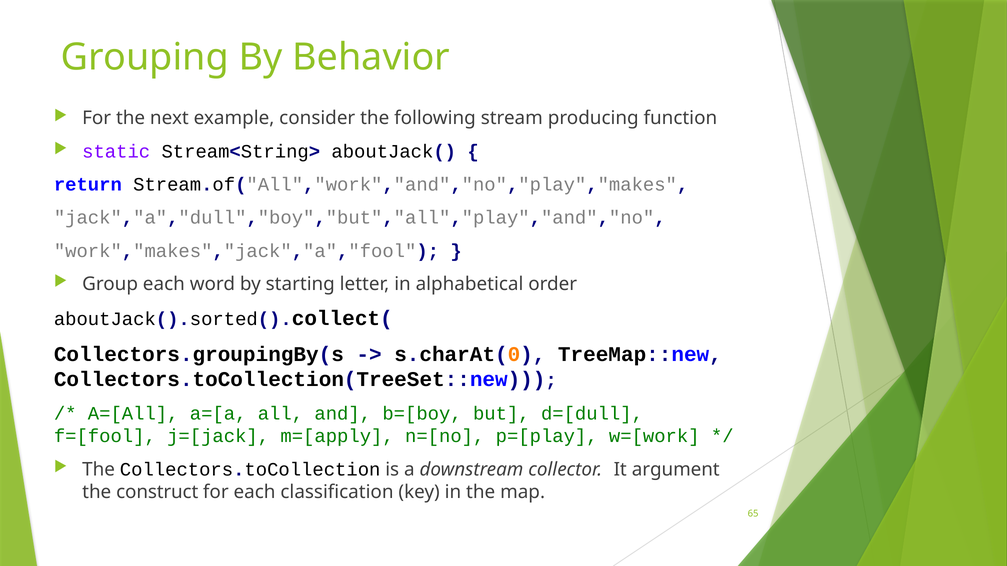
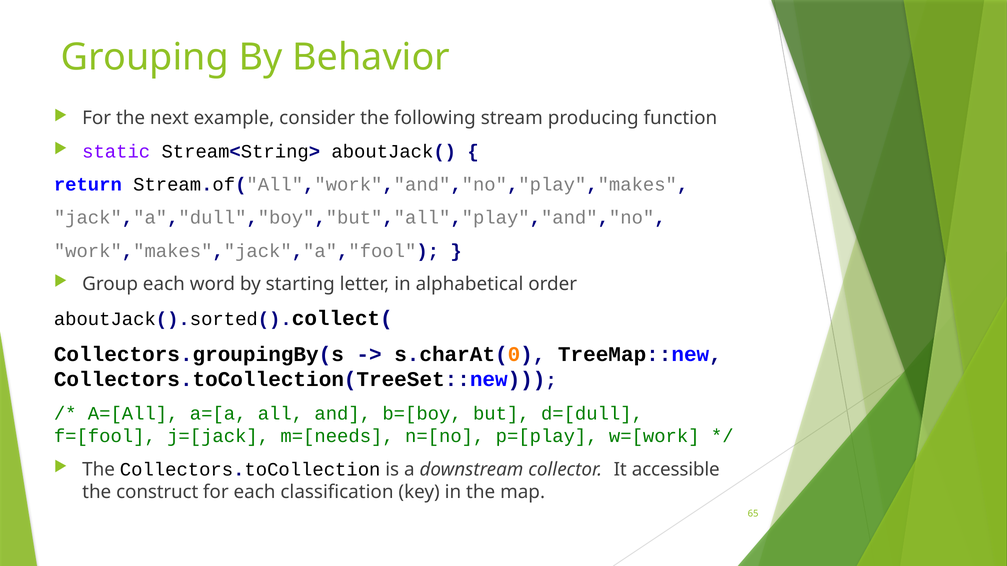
m=[apply: m=[apply -> m=[needs
argument: argument -> accessible
